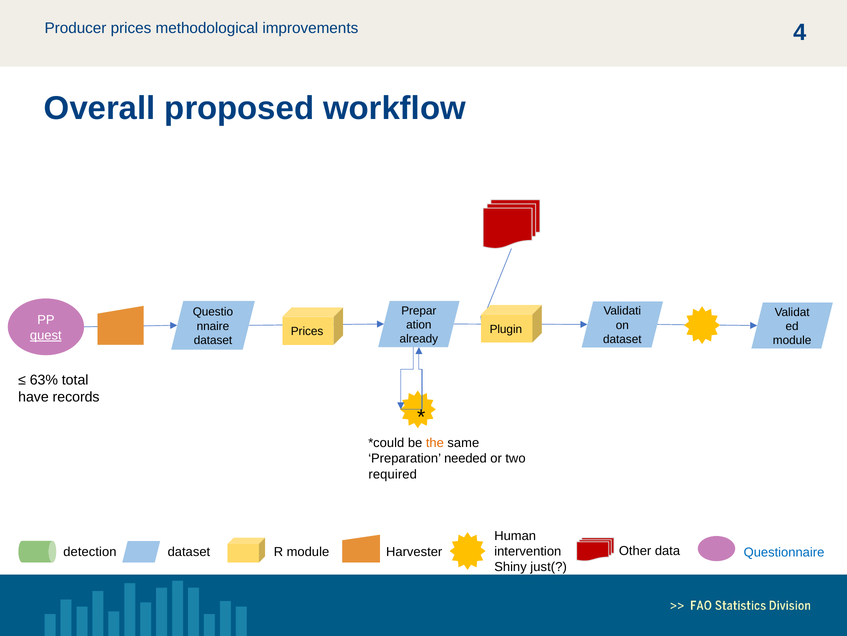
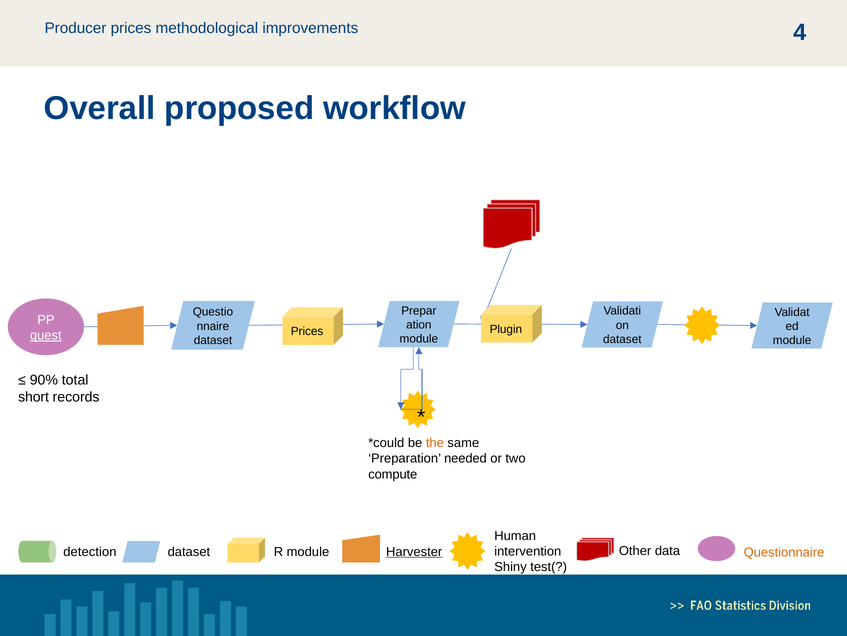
already at (419, 339): already -> module
63%: 63% -> 90%
have: have -> short
required: required -> compute
Harvester underline: none -> present
Questionnaire colour: blue -> orange
just(: just( -> test(
